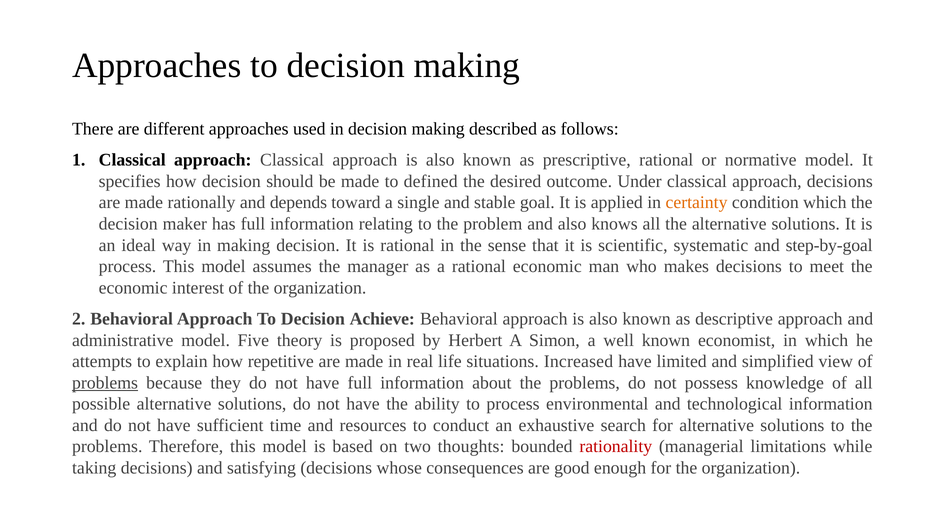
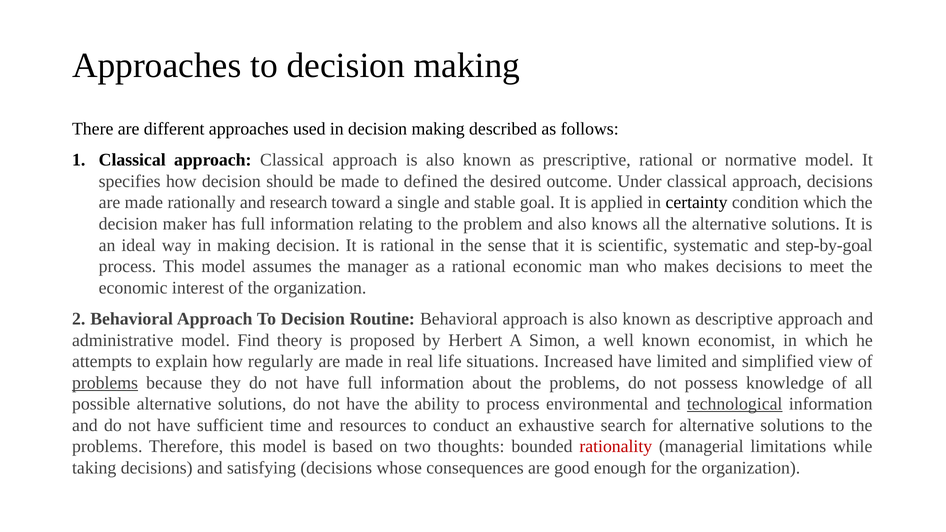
depends: depends -> research
certainty colour: orange -> black
Achieve: Achieve -> Routine
Five: Five -> Find
repetitive: repetitive -> regularly
technological underline: none -> present
